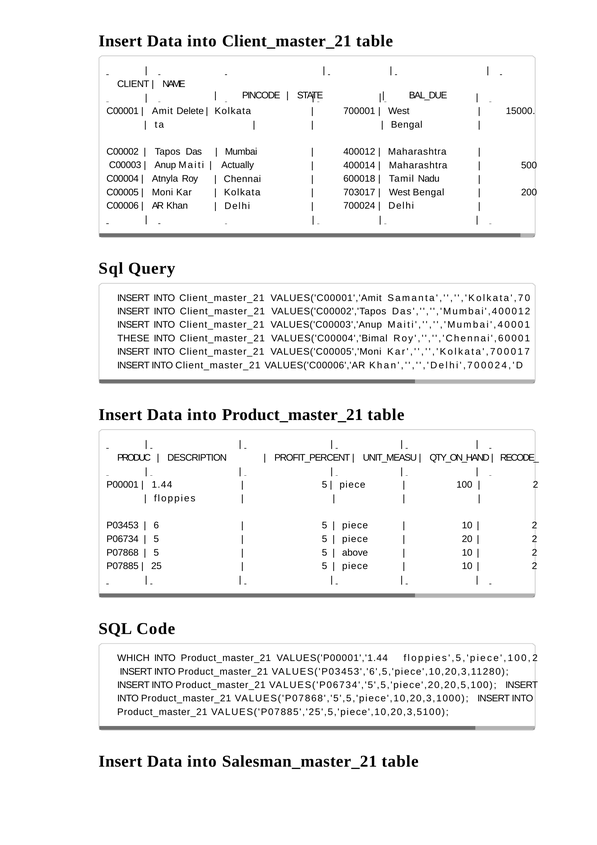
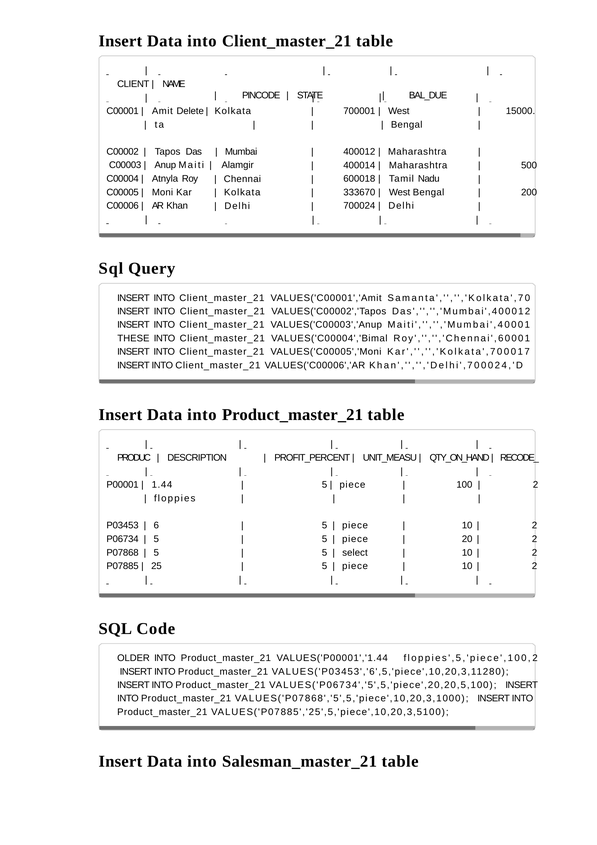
Actually: Actually -> Alamgir
703017: 703017 -> 333670
above: above -> select
WHICH: WHICH -> OLDER
